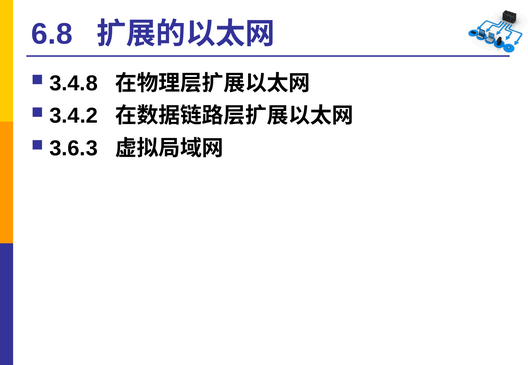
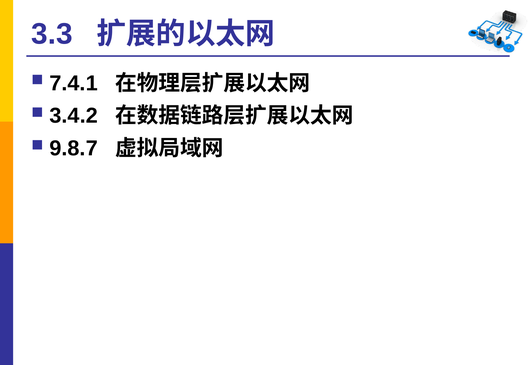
6.8: 6.8 -> 3.3
3.4.8: 3.4.8 -> 7.4.1
3.6.3: 3.6.3 -> 9.8.7
